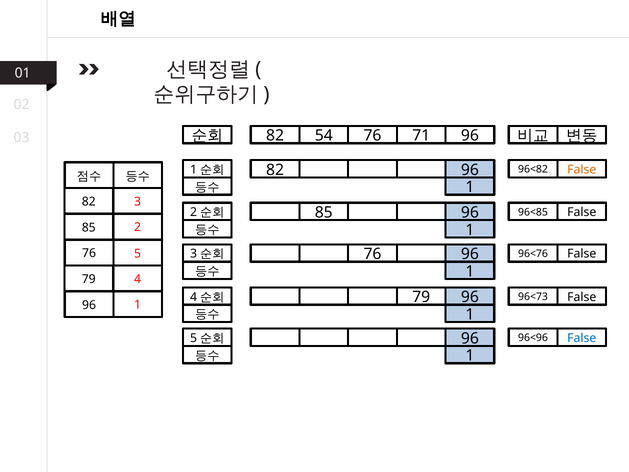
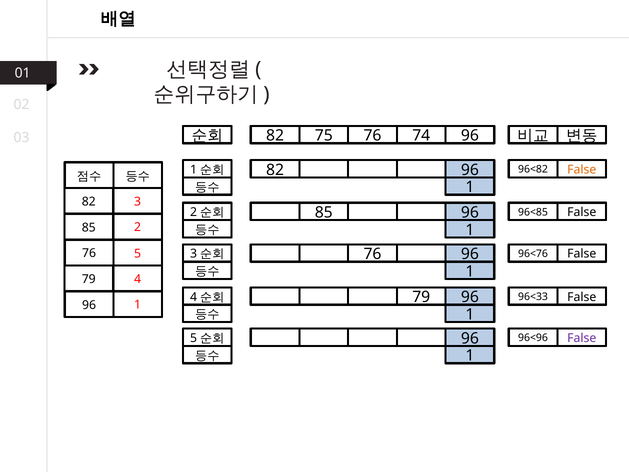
54: 54 -> 75
71: 71 -> 74
96<73: 96<73 -> 96<33
False at (582, 338) colour: blue -> purple
